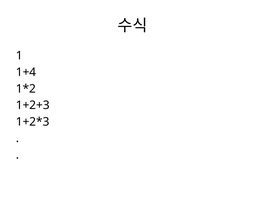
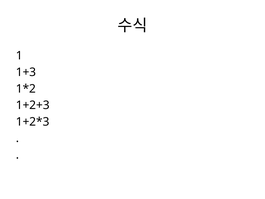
1+4: 1+4 -> 1+3
